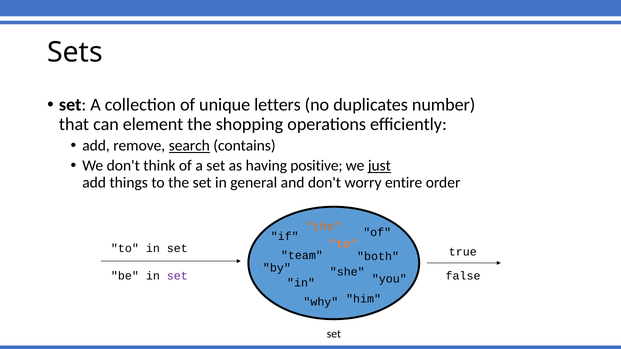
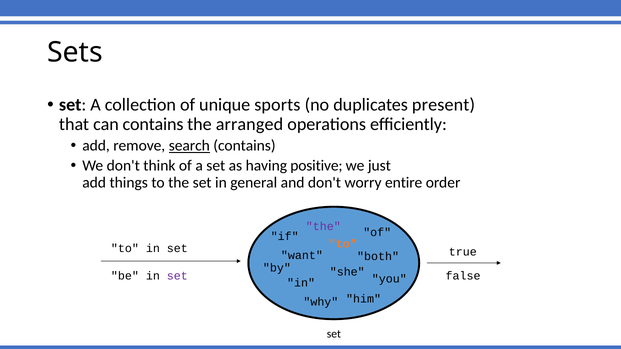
letters: letters -> sports
number: number -> present
can element: element -> contains
shopping: shopping -> arranged
just underline: present -> none
the at (323, 227) colour: orange -> purple
team: team -> want
